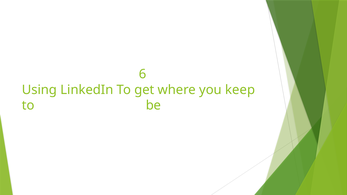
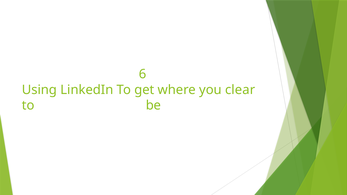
keep: keep -> clear
